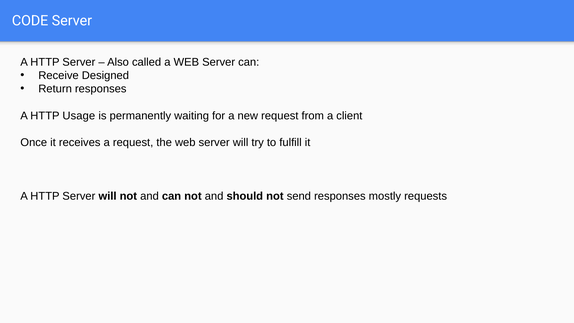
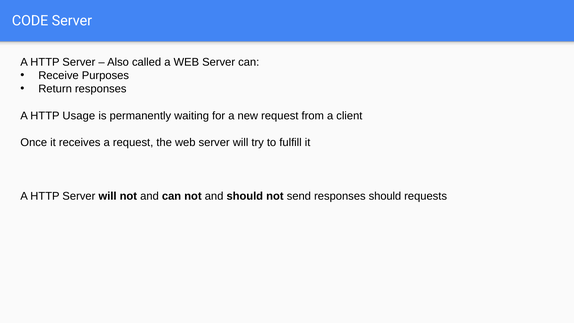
Designed: Designed -> Purposes
responses mostly: mostly -> should
